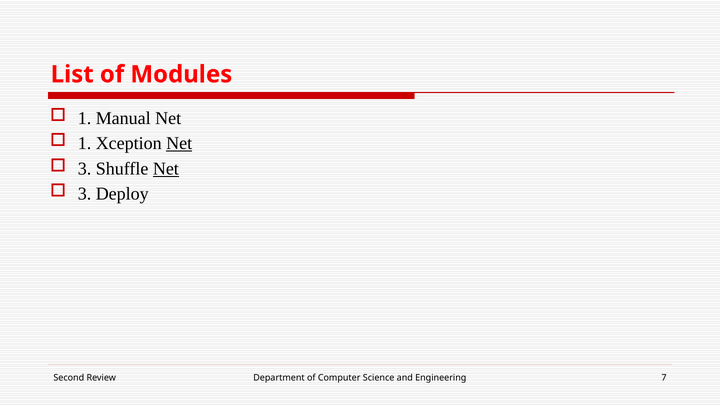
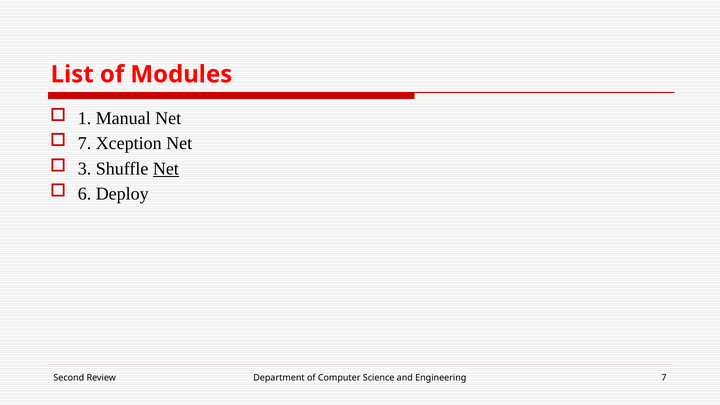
1 at (85, 143): 1 -> 7
Net at (179, 143) underline: present -> none
3 at (85, 194): 3 -> 6
